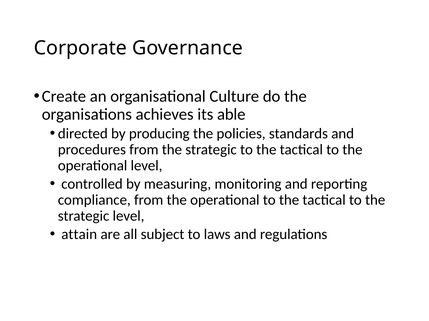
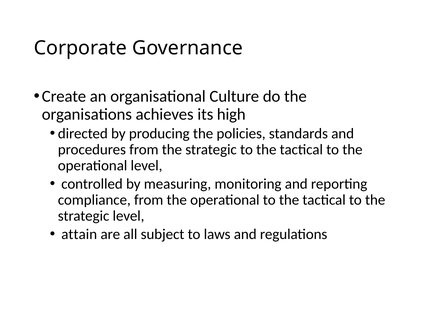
able: able -> high
